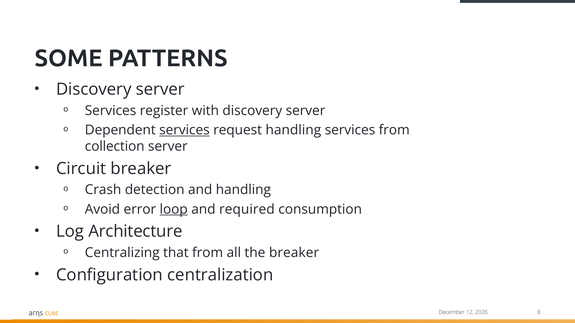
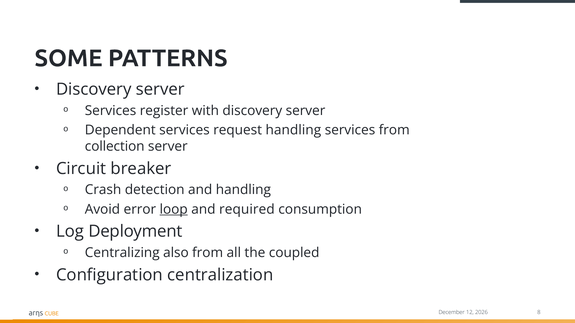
services at (184, 130) underline: present -> none
Architecture: Architecture -> Deployment
that: that -> also
the breaker: breaker -> coupled
